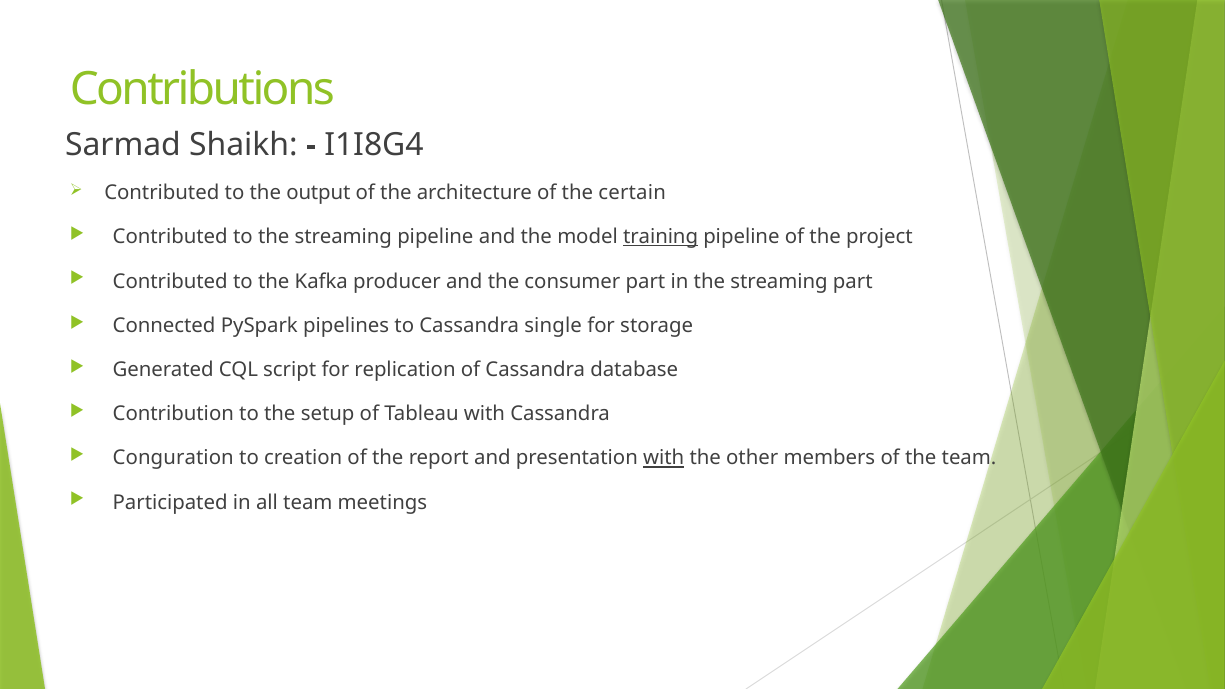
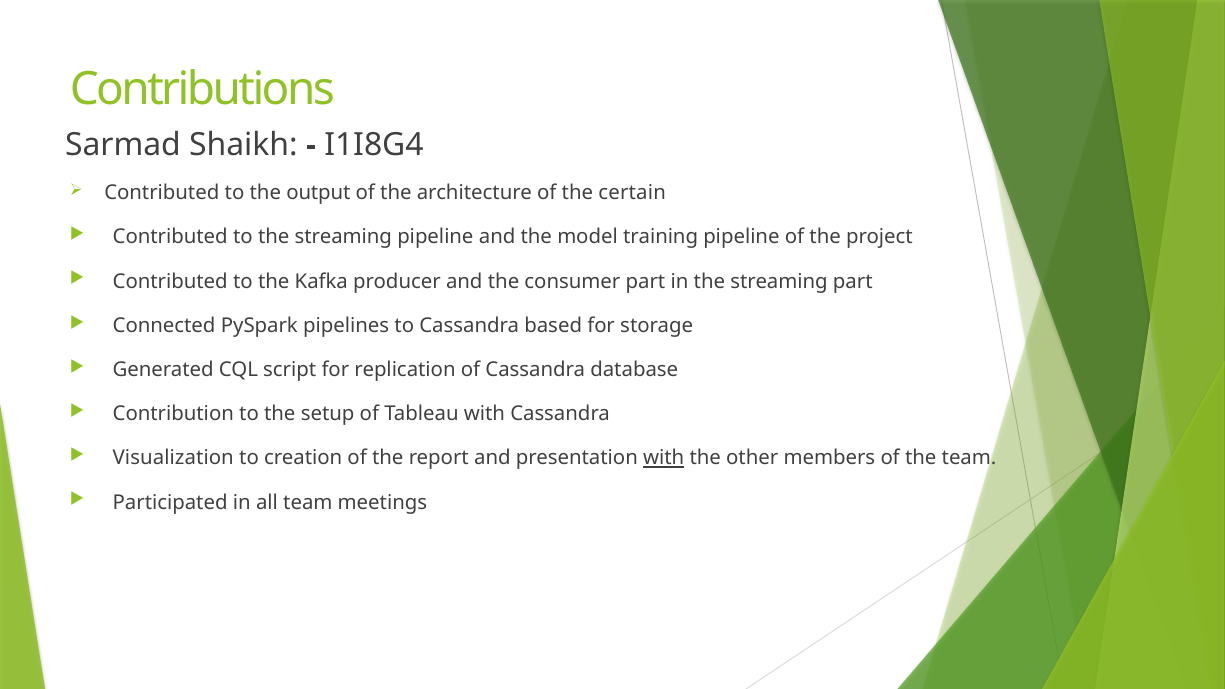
training underline: present -> none
single: single -> based
Conguration: Conguration -> Visualization
